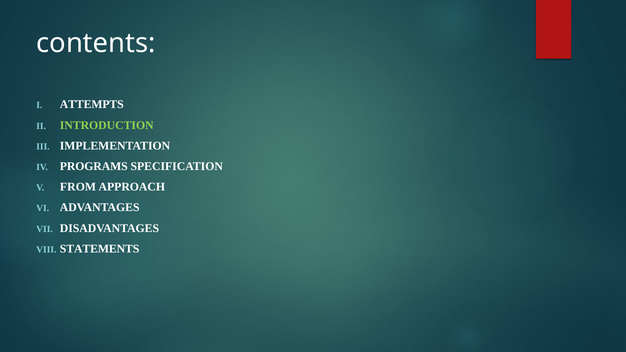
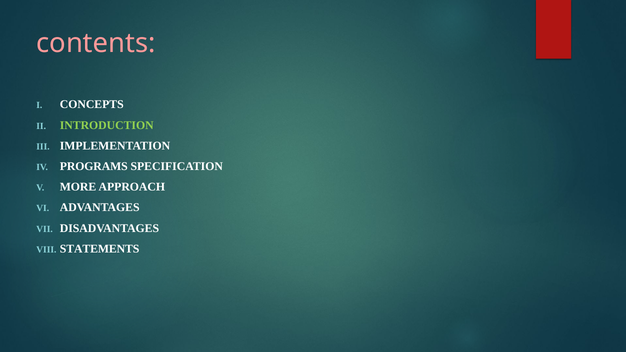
contents colour: white -> pink
ATTEMPTS: ATTEMPTS -> CONCEPTS
FROM: FROM -> MORE
